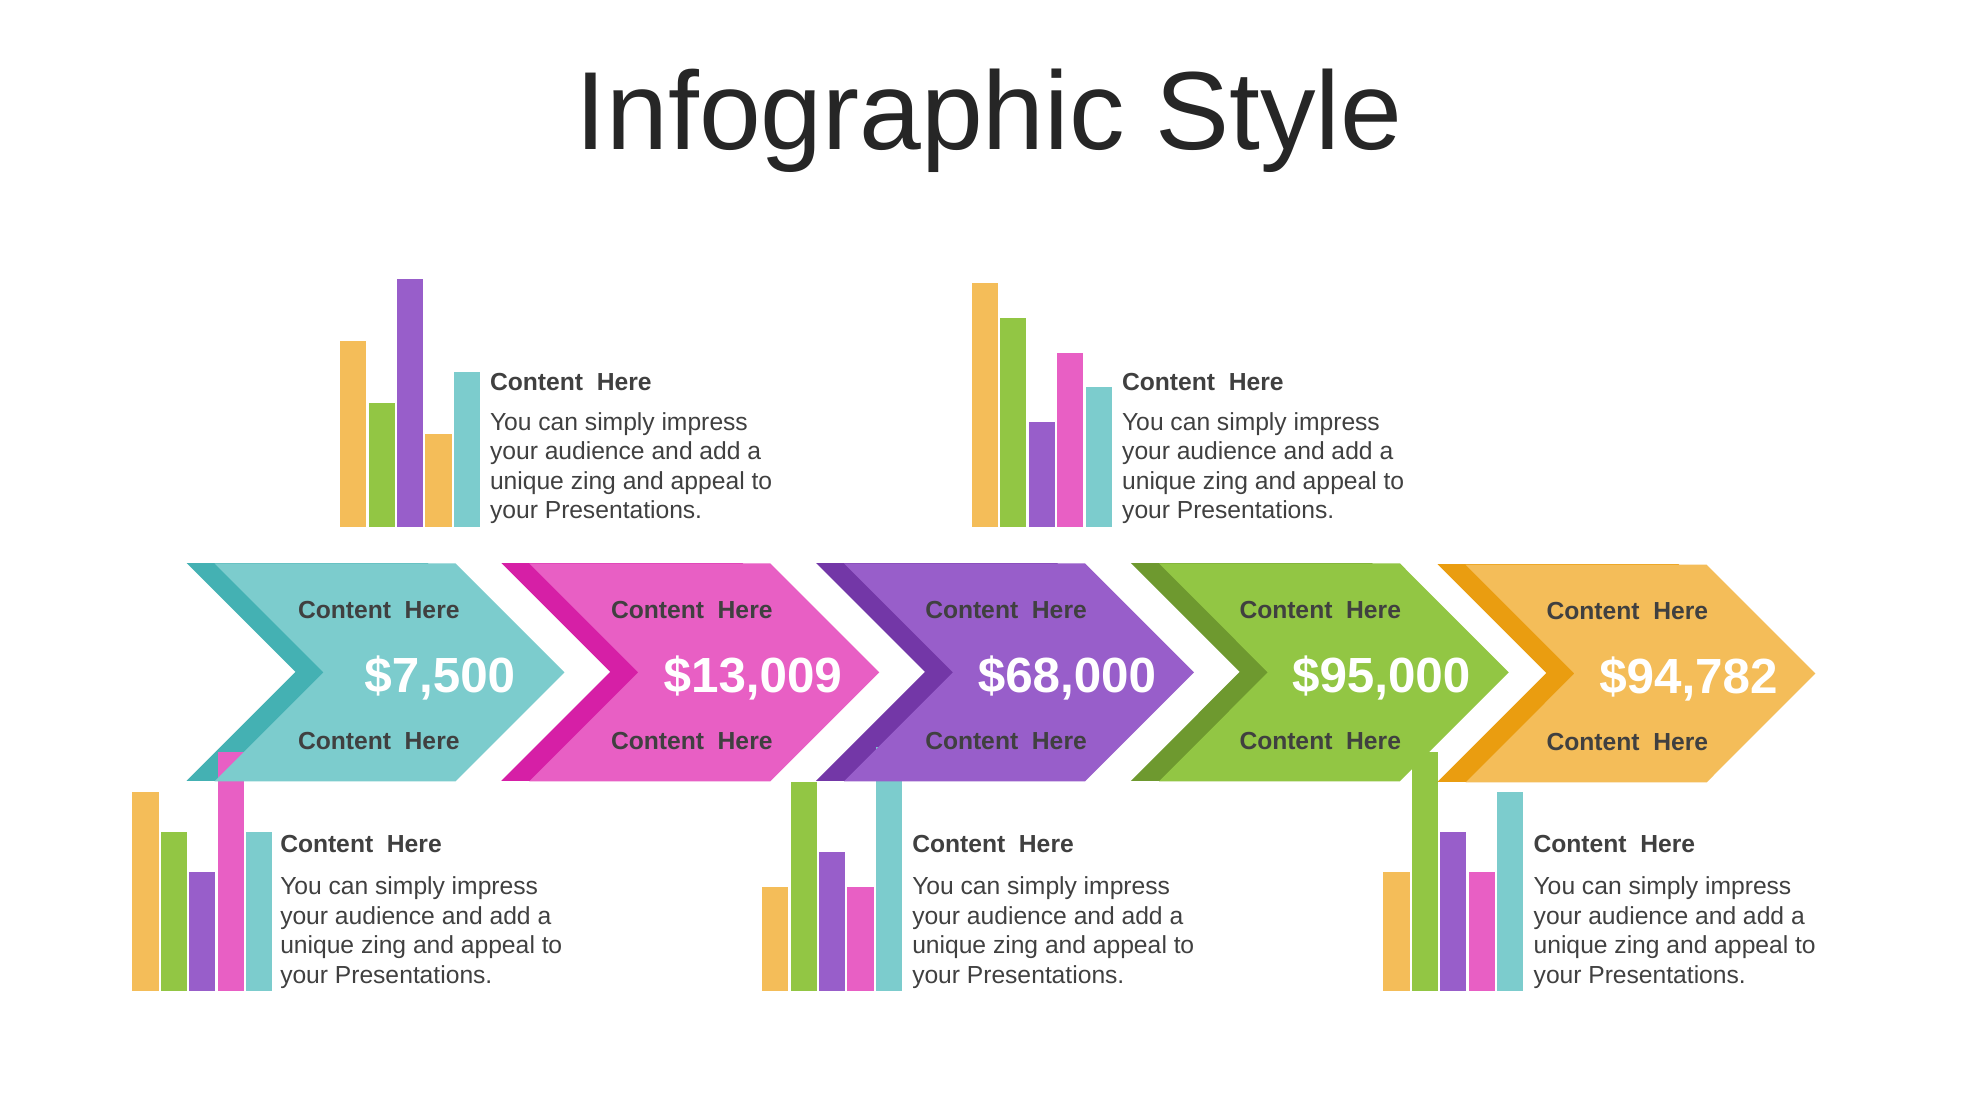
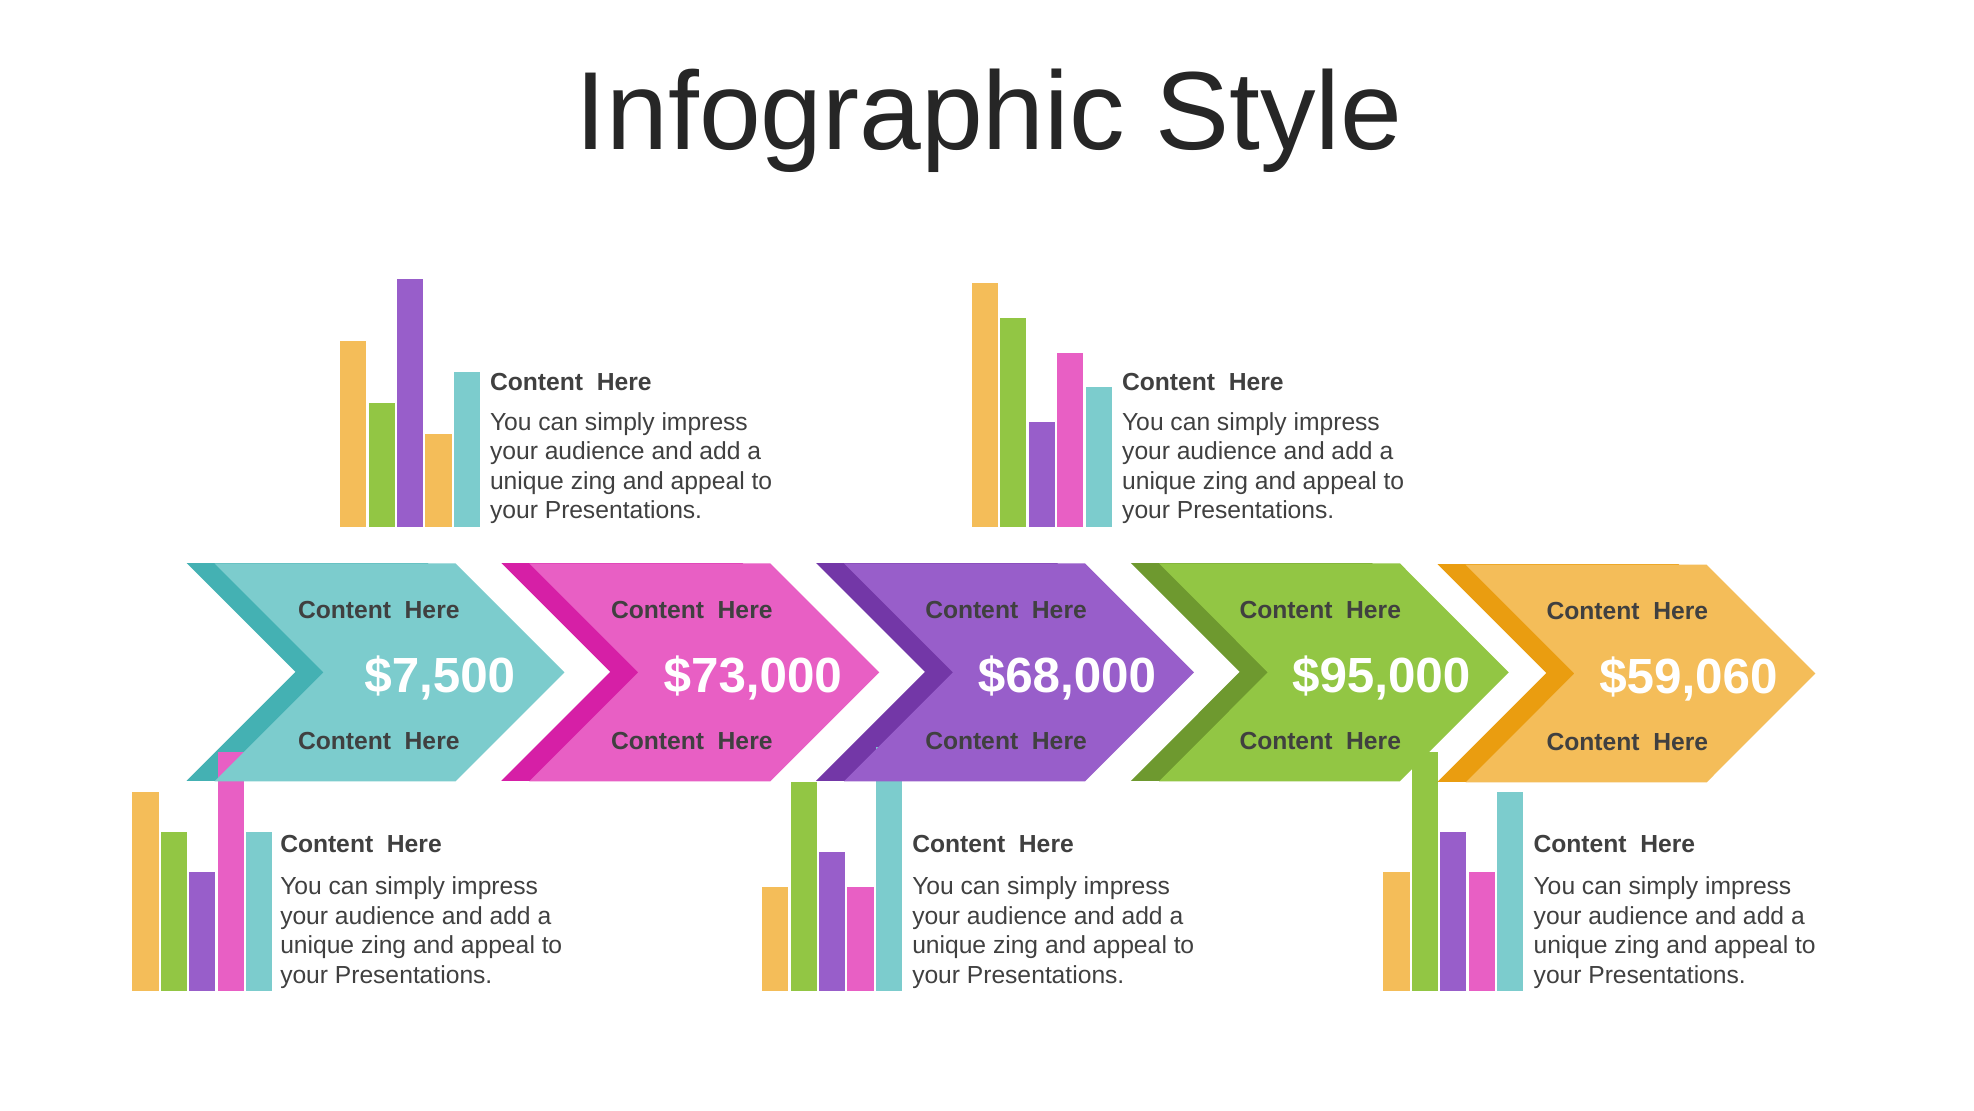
$13,009: $13,009 -> $73,000
$94,782: $94,782 -> $59,060
